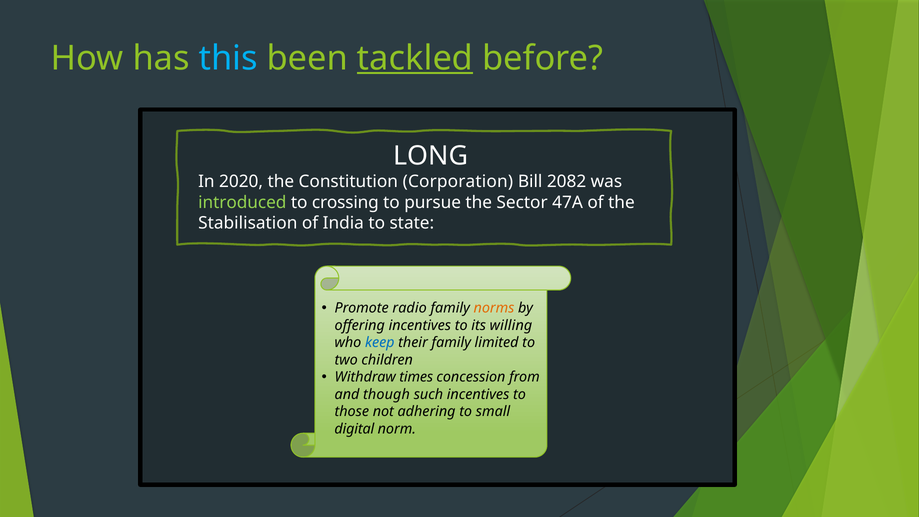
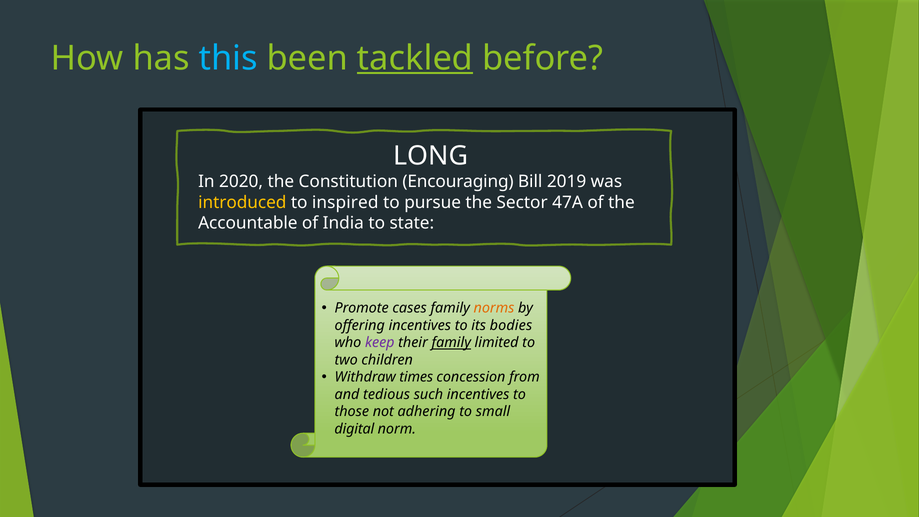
Corporation: Corporation -> Encouraging
2082: 2082 -> 2019
introduced colour: light green -> yellow
crossing: crossing -> inspired
Stabilisation: Stabilisation -> Accountable
radio: radio -> cases
willing: willing -> bodies
keep colour: blue -> purple
family at (451, 343) underline: none -> present
though: though -> tedious
